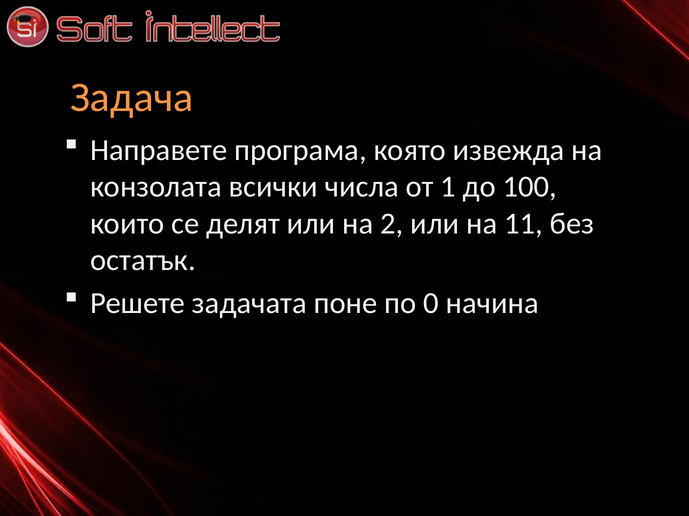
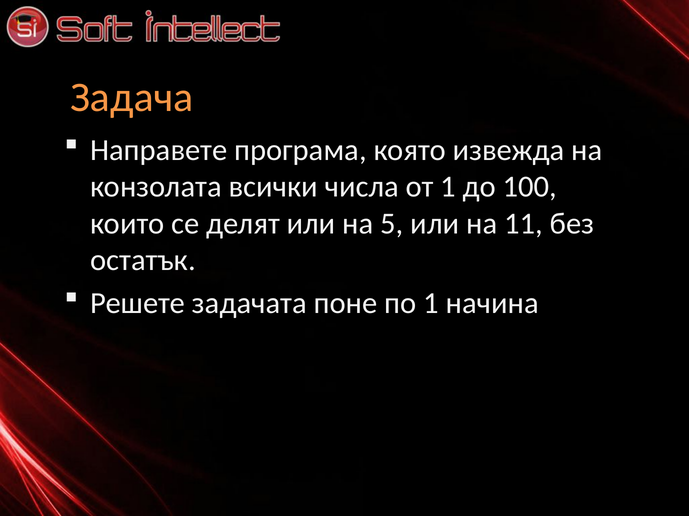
2: 2 -> 5
по 0: 0 -> 1
